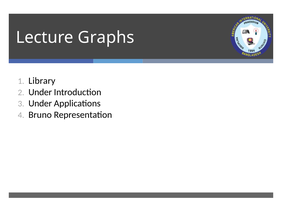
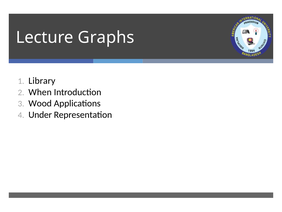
Under at (40, 92): Under -> When
Under at (40, 103): Under -> Wood
Bruno: Bruno -> Under
